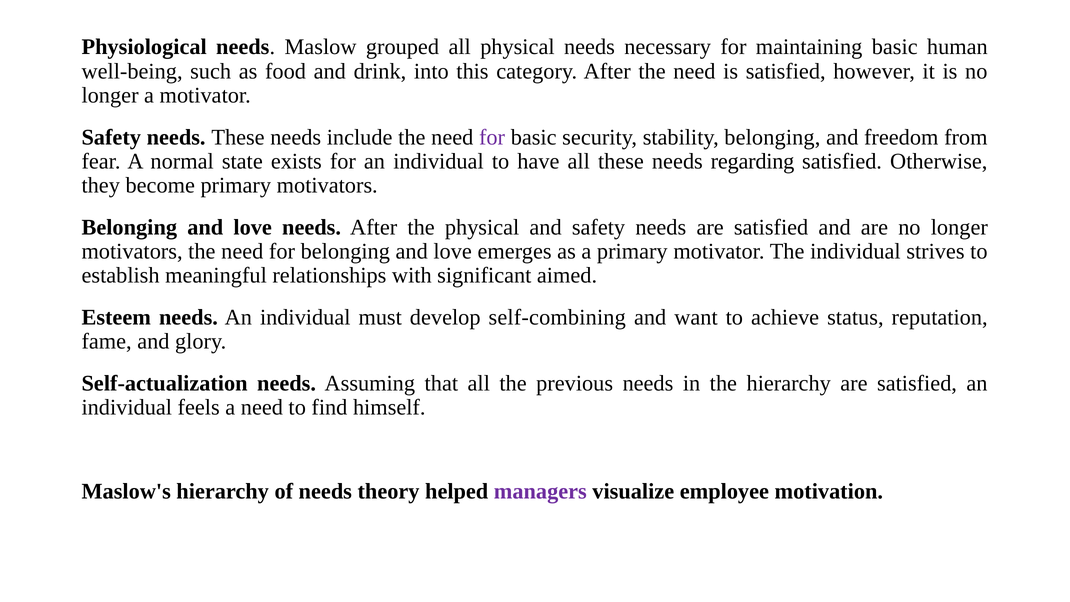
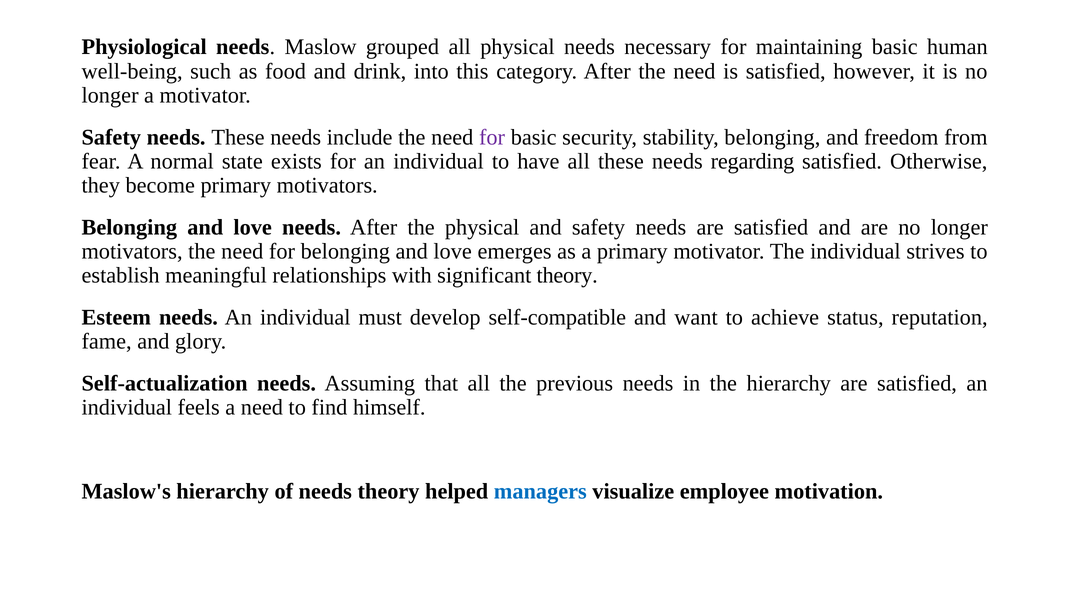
significant aimed: aimed -> theory
self‐combining: self‐combining -> self‐compatible
managers colour: purple -> blue
